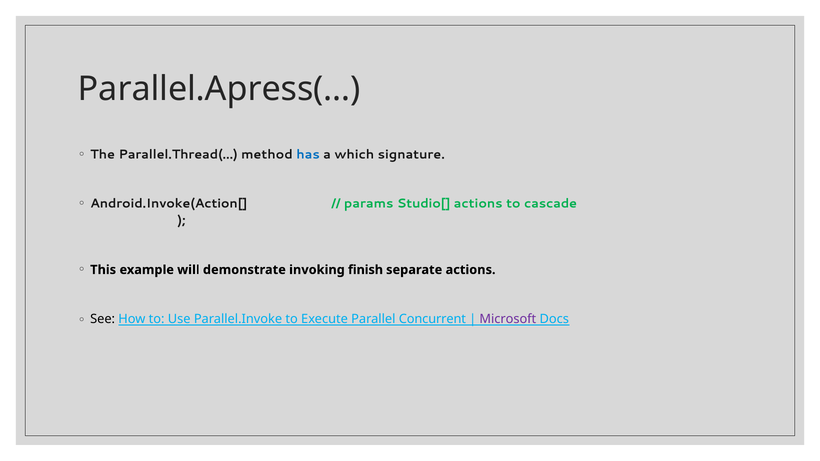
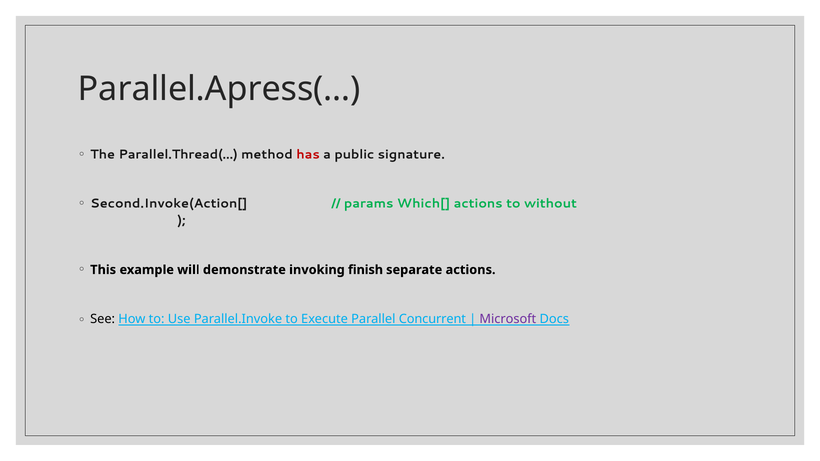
has colour: blue -> red
which: which -> public
Android.Invoke(Action[: Android.Invoke(Action[ -> Second.Invoke(Action[
Studio[: Studio[ -> Which[
cascade: cascade -> without
